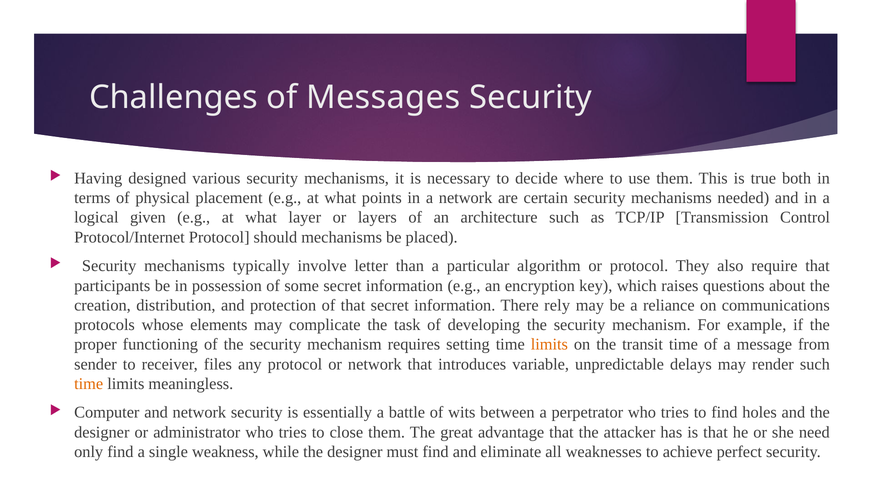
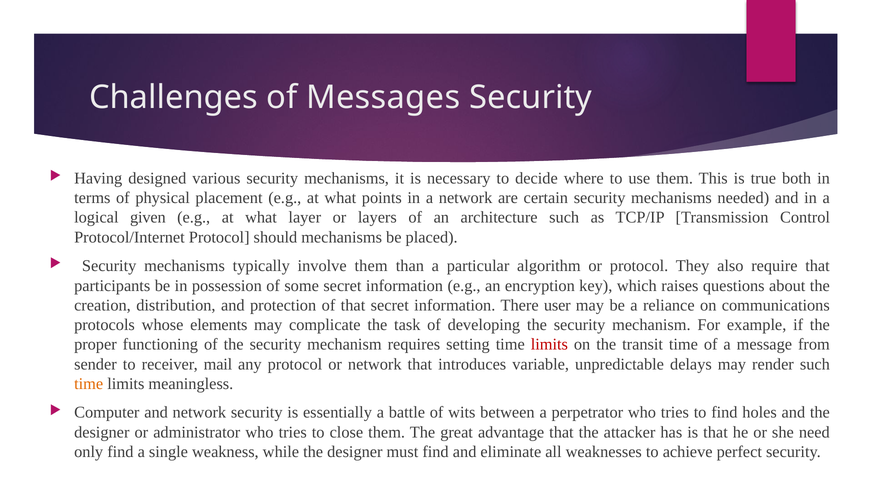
involve letter: letter -> them
rely: rely -> user
limits at (549, 344) colour: orange -> red
files: files -> mail
